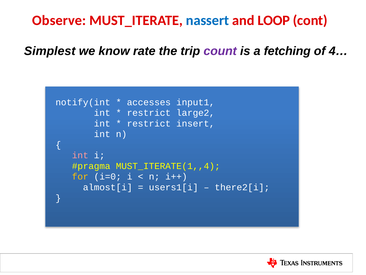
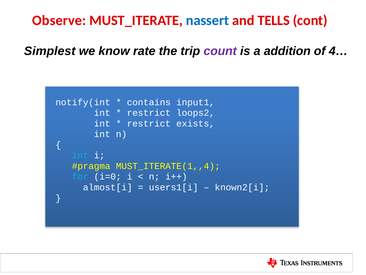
LOOP: LOOP -> TELLS
fetching: fetching -> addition
accesses: accesses -> contains
large2: large2 -> loops2
insert: insert -> exists
int at (80, 155) colour: pink -> light blue
for colour: yellow -> light blue
there2[i: there2[i -> known2[i
